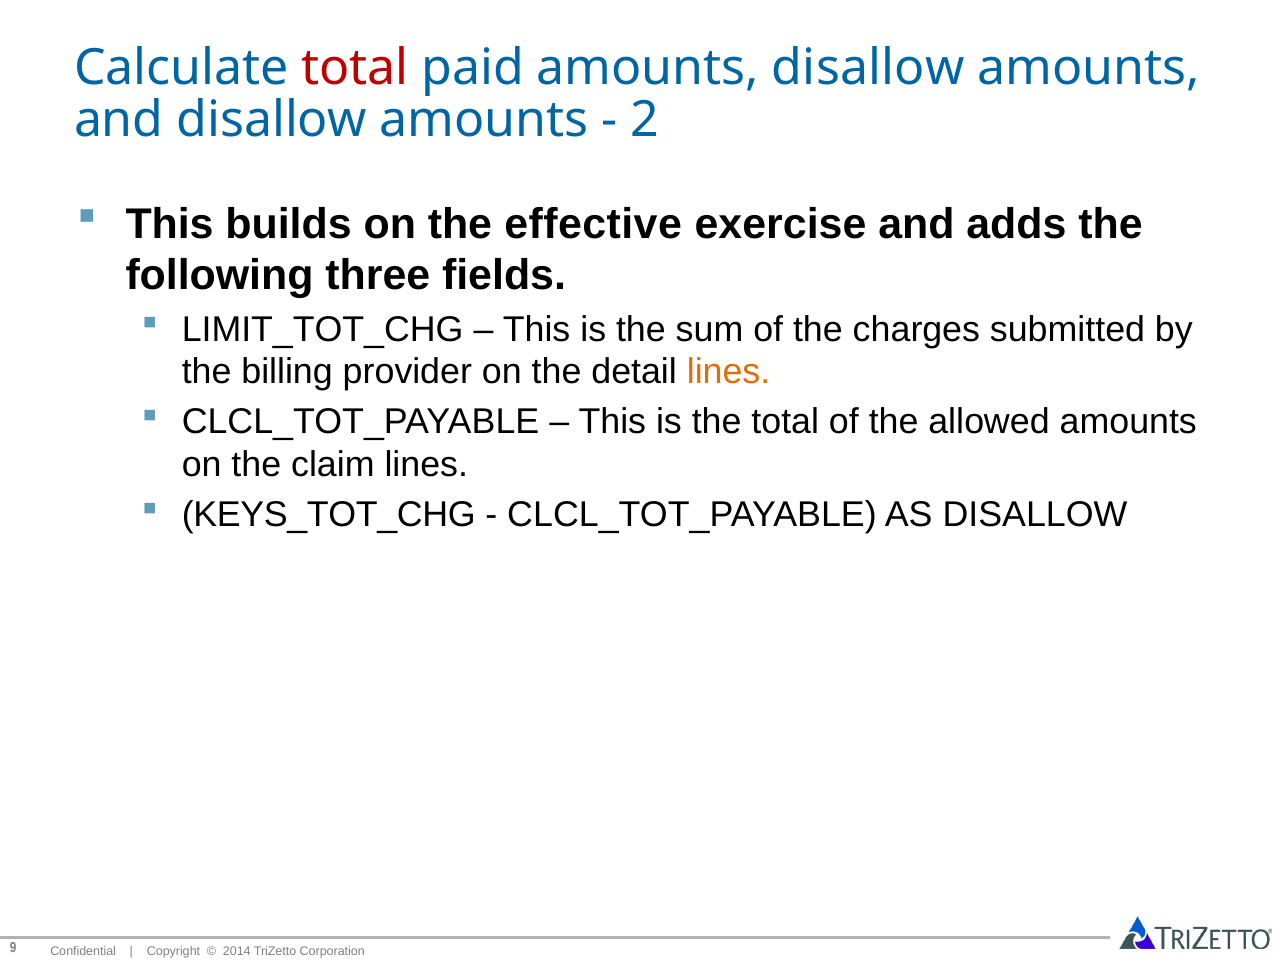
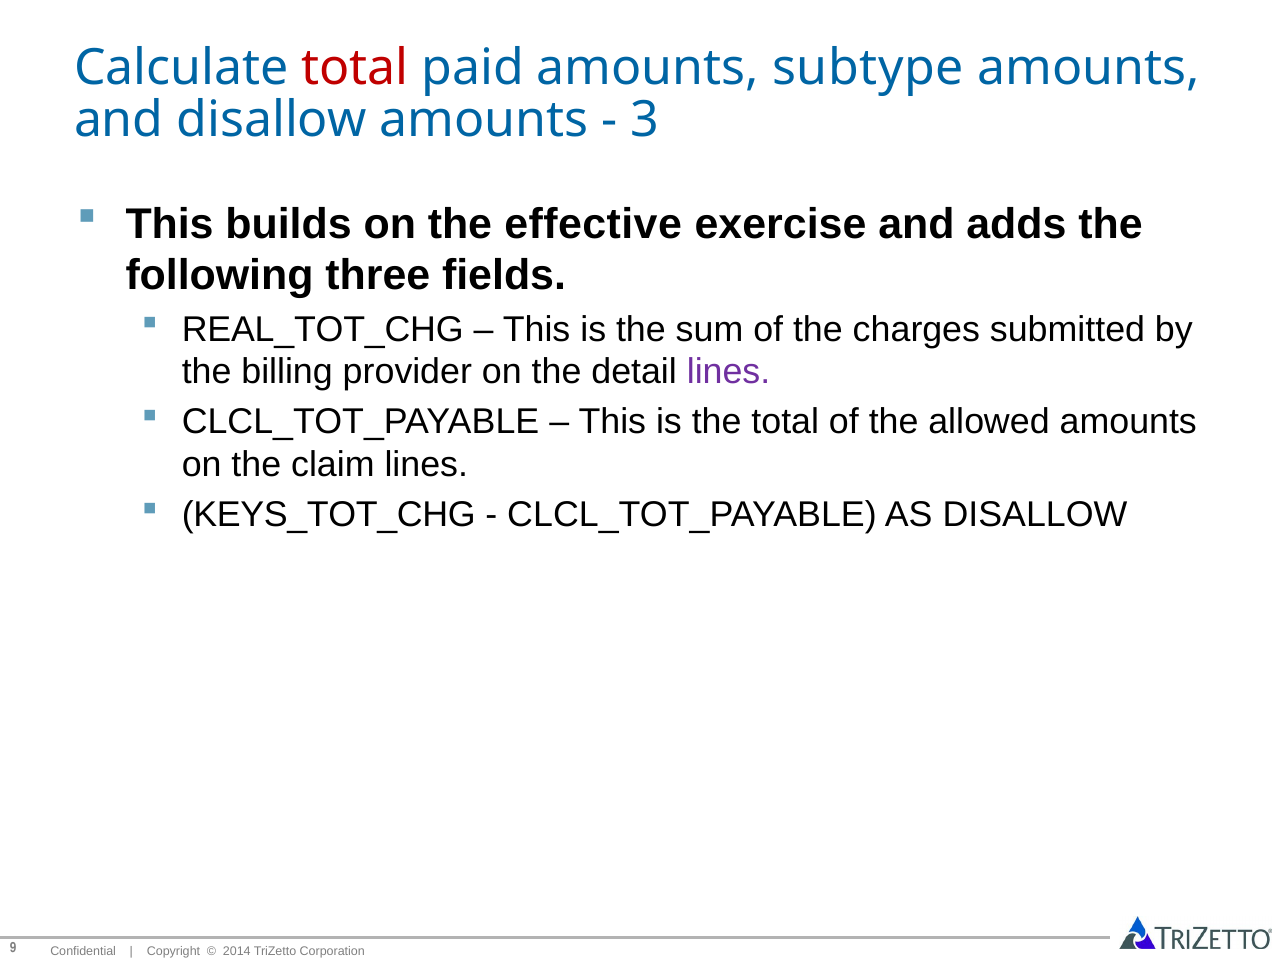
amounts disallow: disallow -> subtype
2: 2 -> 3
LIMIT_TOT_CHG: LIMIT_TOT_CHG -> REAL_TOT_CHG
lines at (729, 372) colour: orange -> purple
